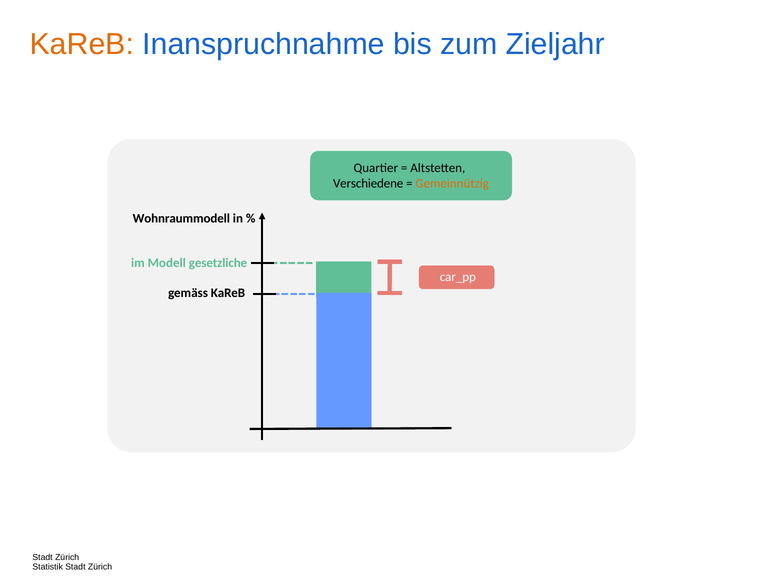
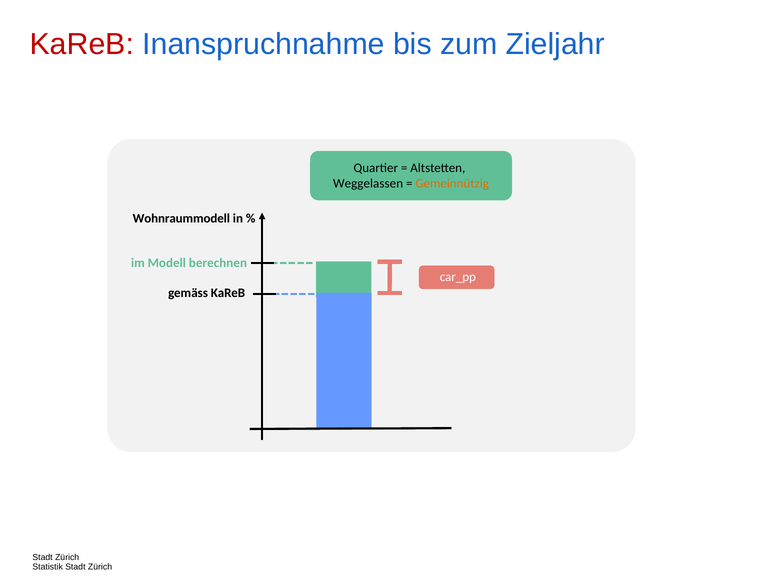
KaReB at (82, 44) colour: orange -> red
Verschiedene: Verschiedene -> Weggelassen
gesetzliche: gesetzliche -> berechnen
